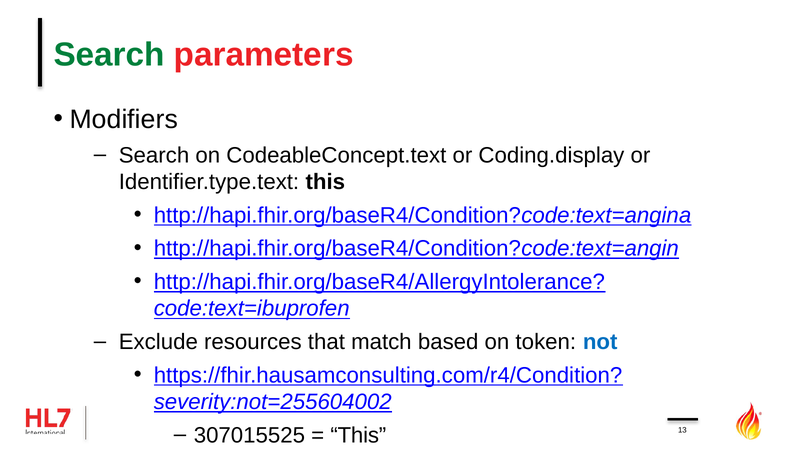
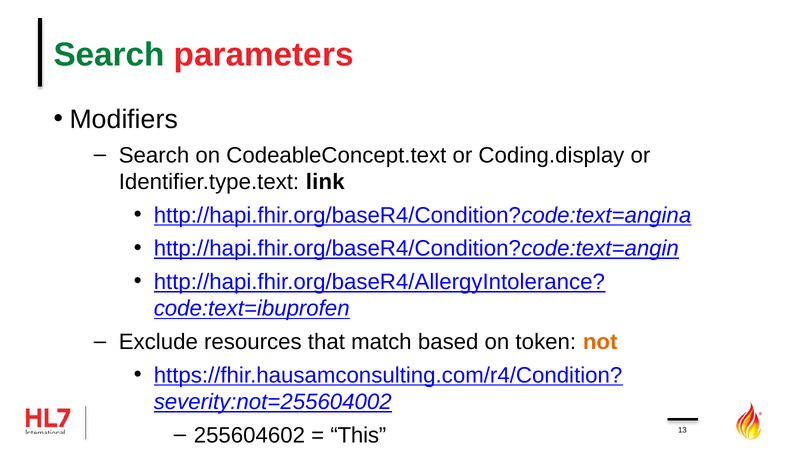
Identifier.type.text this: this -> link
not colour: blue -> orange
307015525: 307015525 -> 255604602
